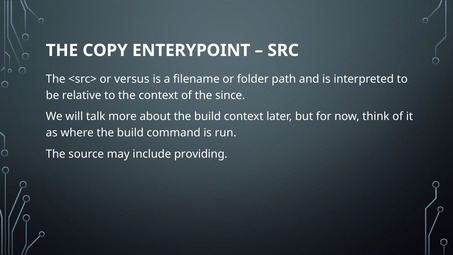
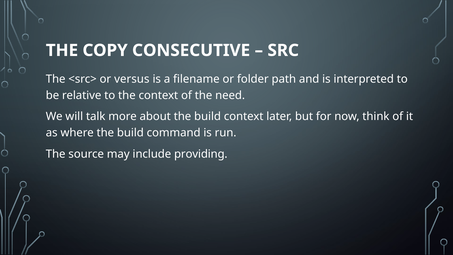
ENTERYPOINT: ENTERYPOINT -> CONSECUTIVE
since: since -> need
